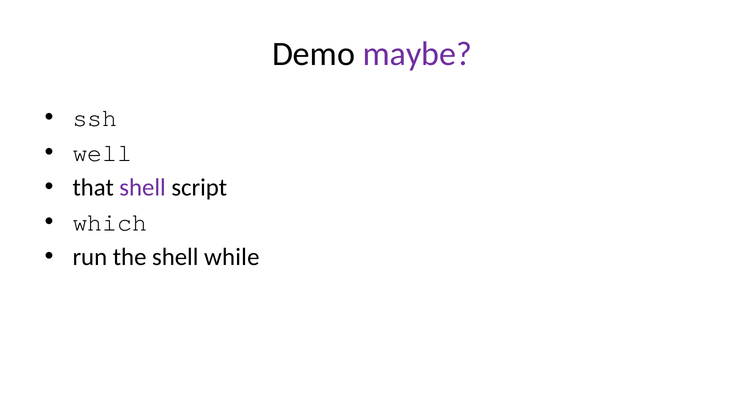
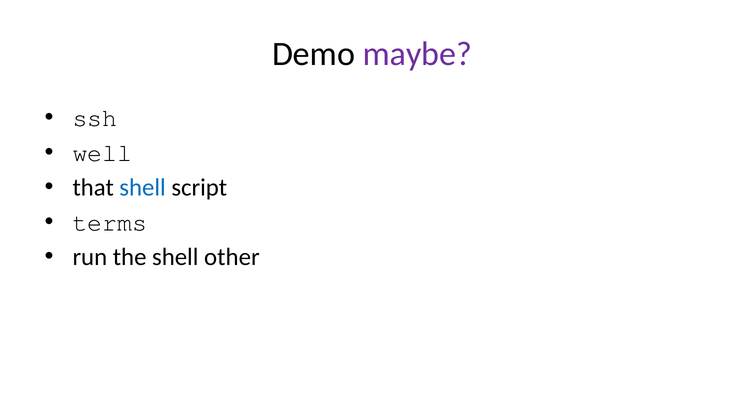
shell at (143, 187) colour: purple -> blue
which: which -> terms
while: while -> other
